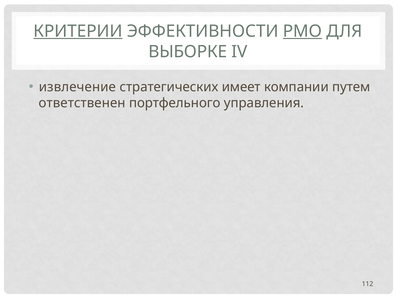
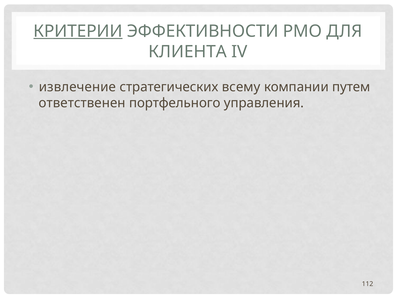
PMO underline: present -> none
ВЫБОРКЕ: ВЫБОРКЕ -> КЛИЕНТА
имеет: имеет -> всему
